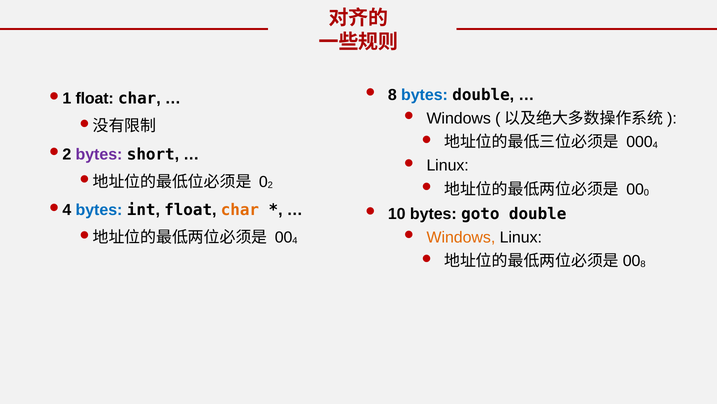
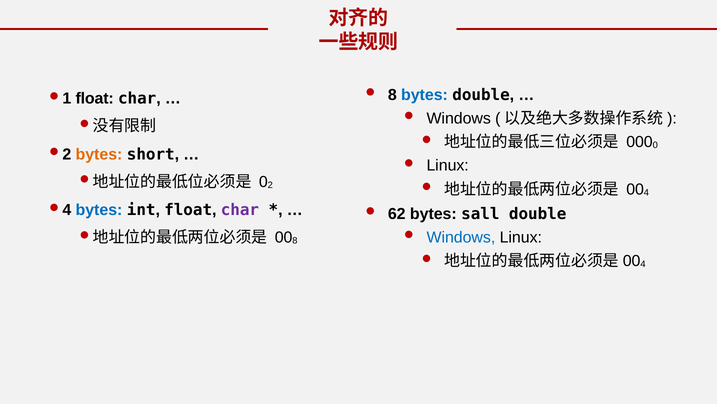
4 at (655, 145): 4 -> 0
bytes at (99, 154) colour: purple -> orange
0 at (646, 192): 0 -> 4
char at (240, 210) colour: orange -> purple
10: 10 -> 62
goto: goto -> sall
Windows at (461, 237) colour: orange -> blue
4 at (295, 240): 4 -> 8
8 at (643, 264): 8 -> 4
